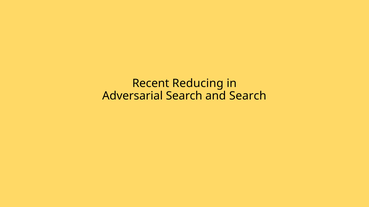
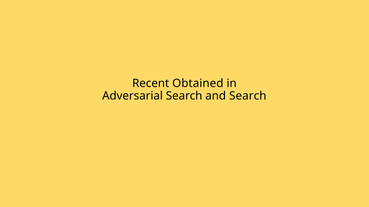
Reducing: Reducing -> Obtained
